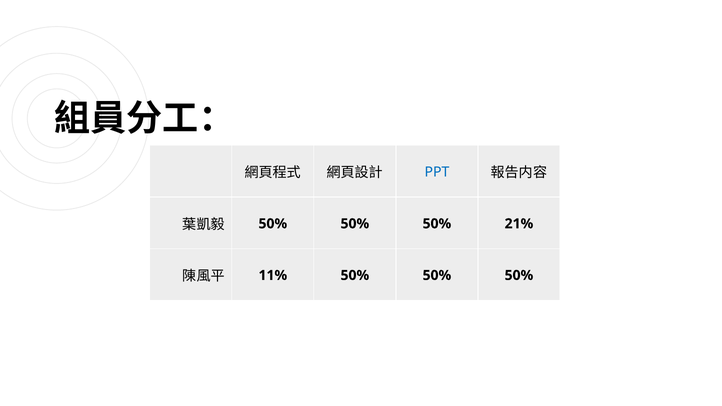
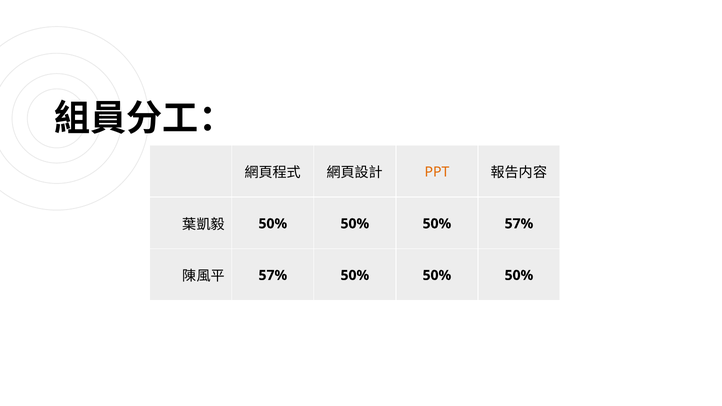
PPT colour: blue -> orange
50% 21%: 21% -> 57%
11% at (273, 275): 11% -> 57%
